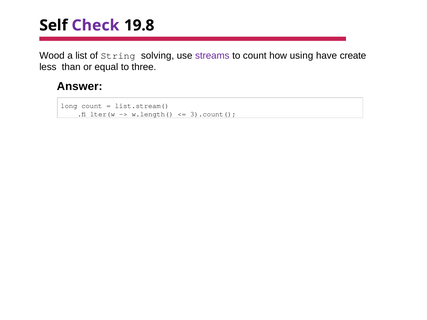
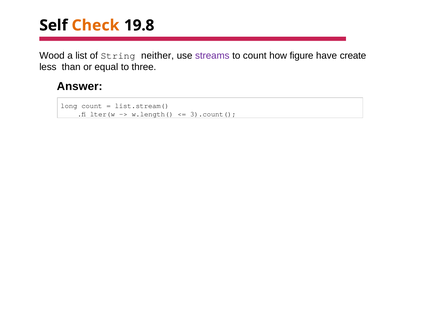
Check colour: purple -> orange
solving: solving -> neither
using: using -> figure
